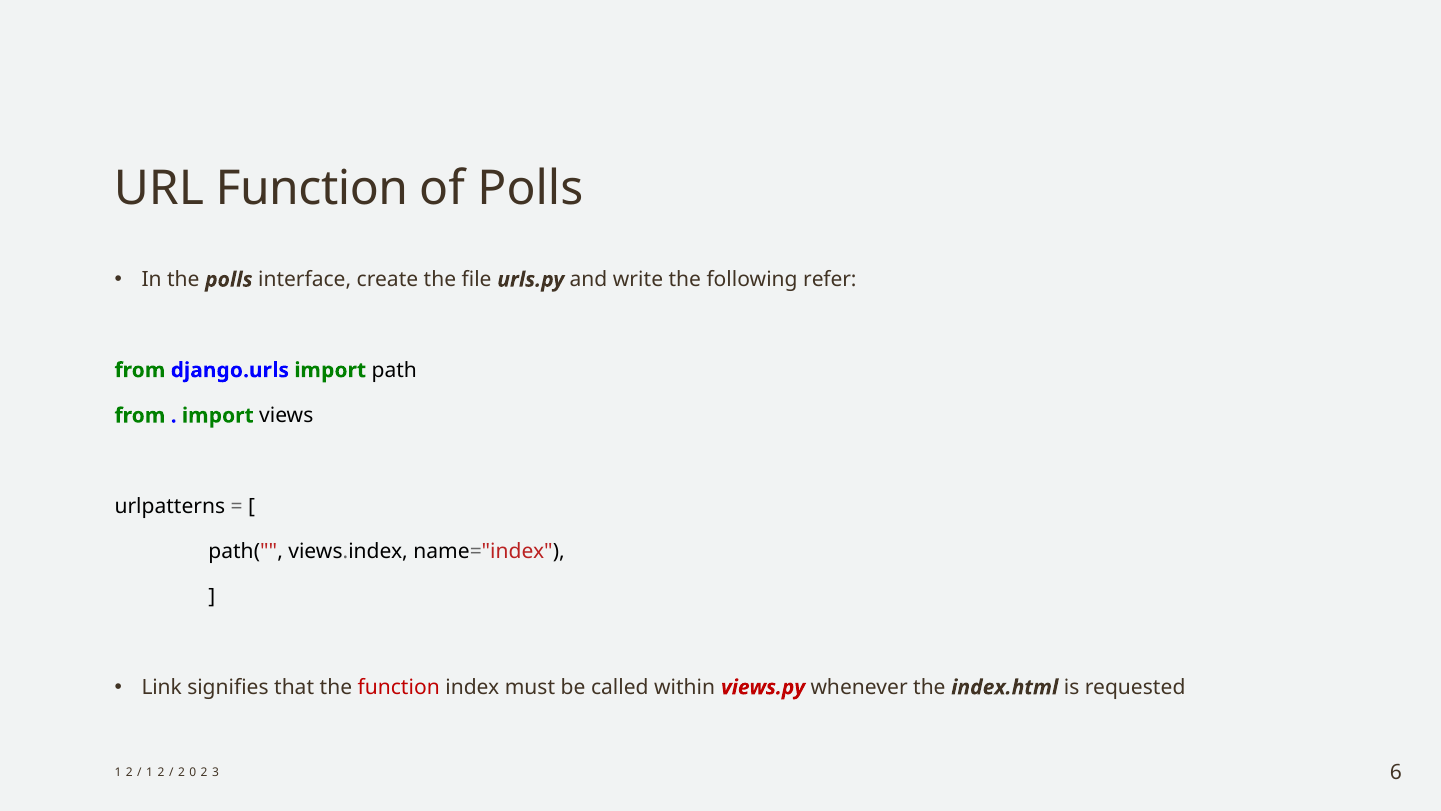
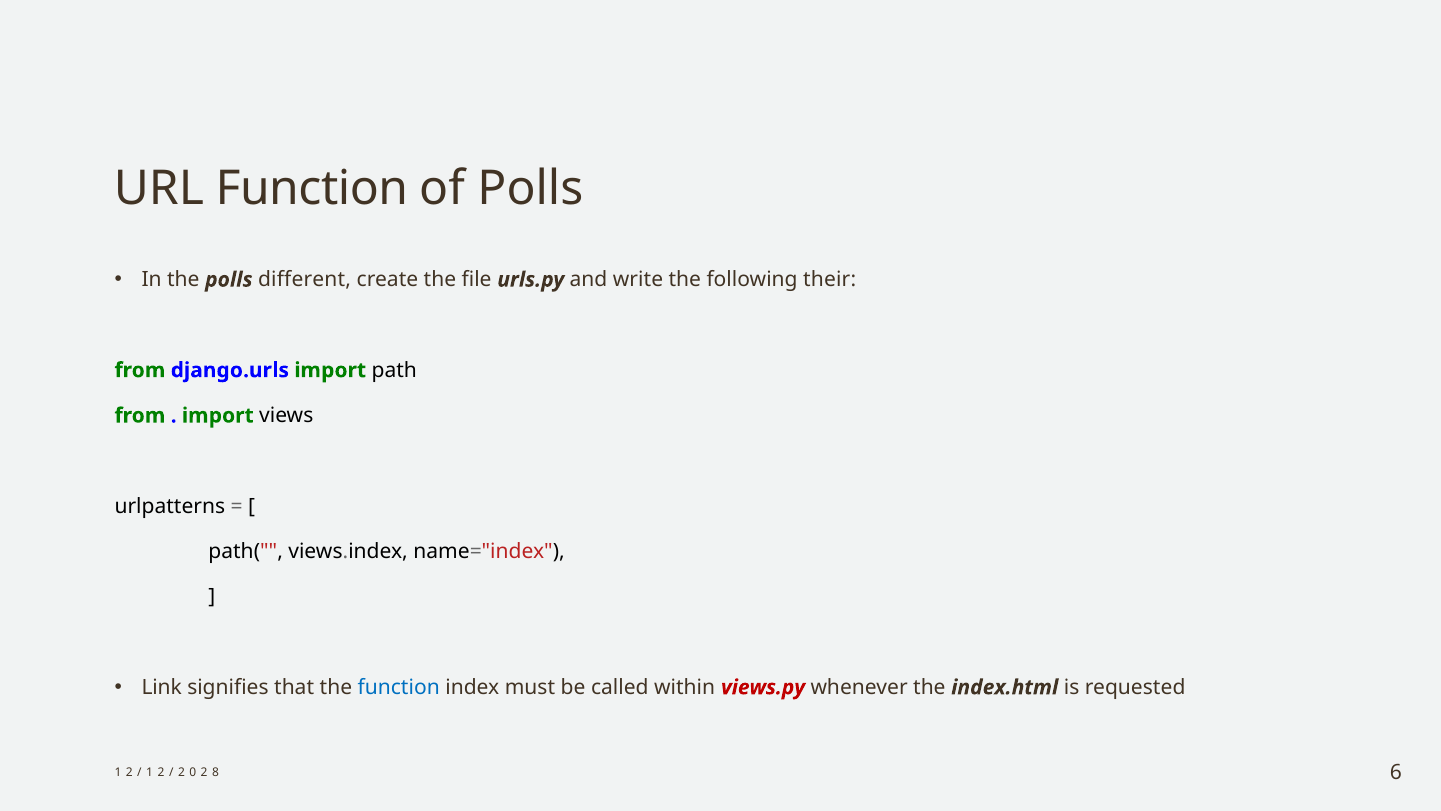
interface: interface -> different
refer: refer -> their
function at (399, 687) colour: red -> blue
3: 3 -> 8
